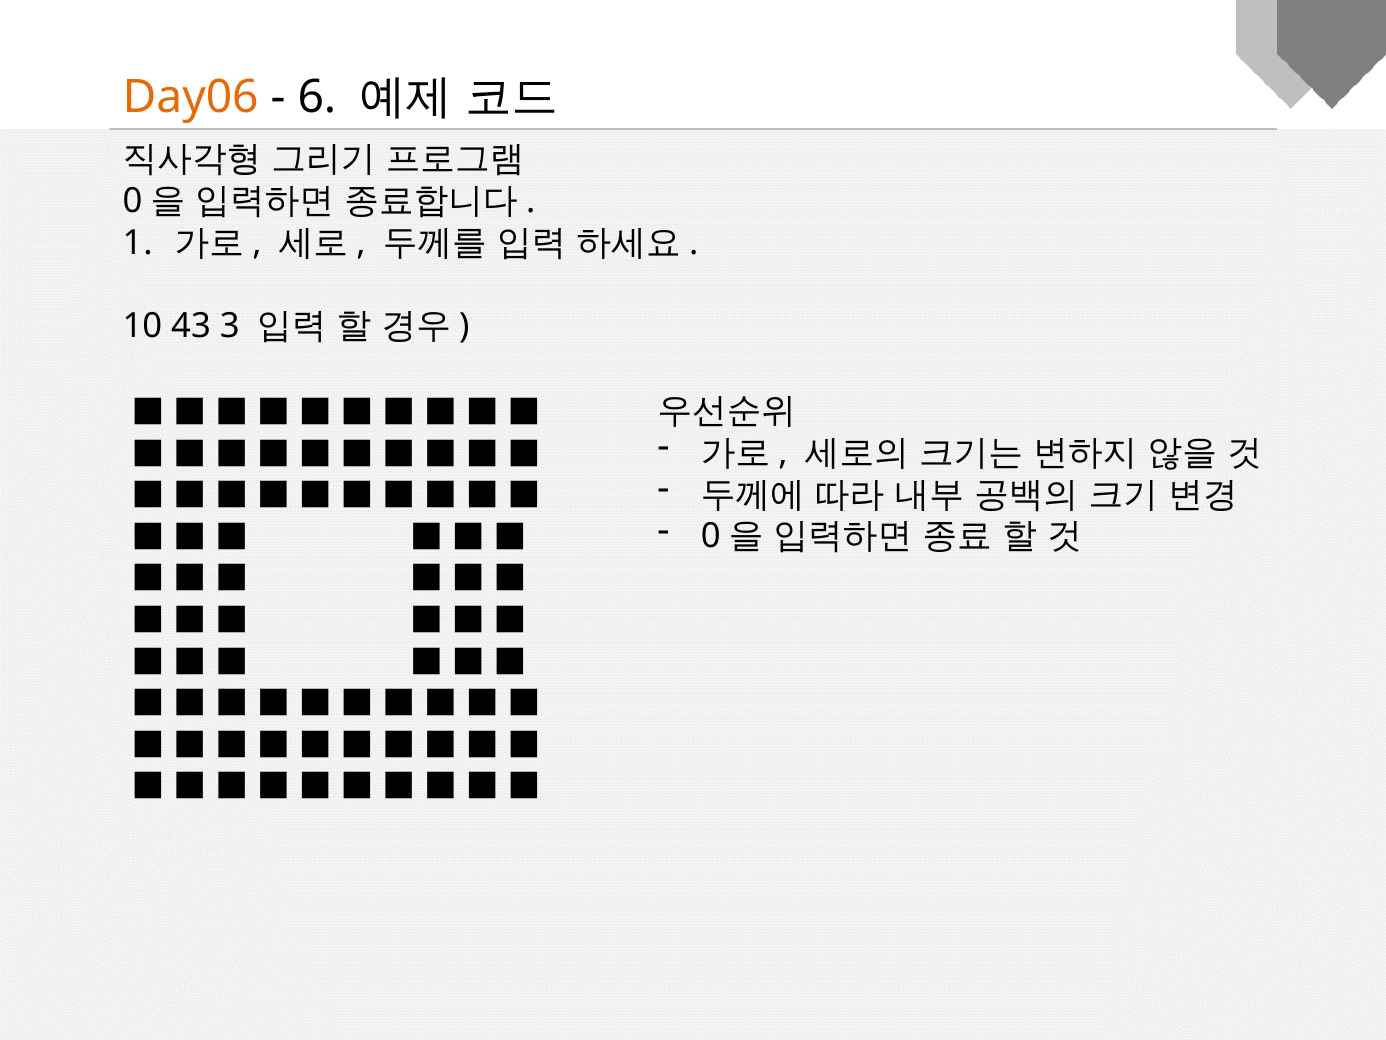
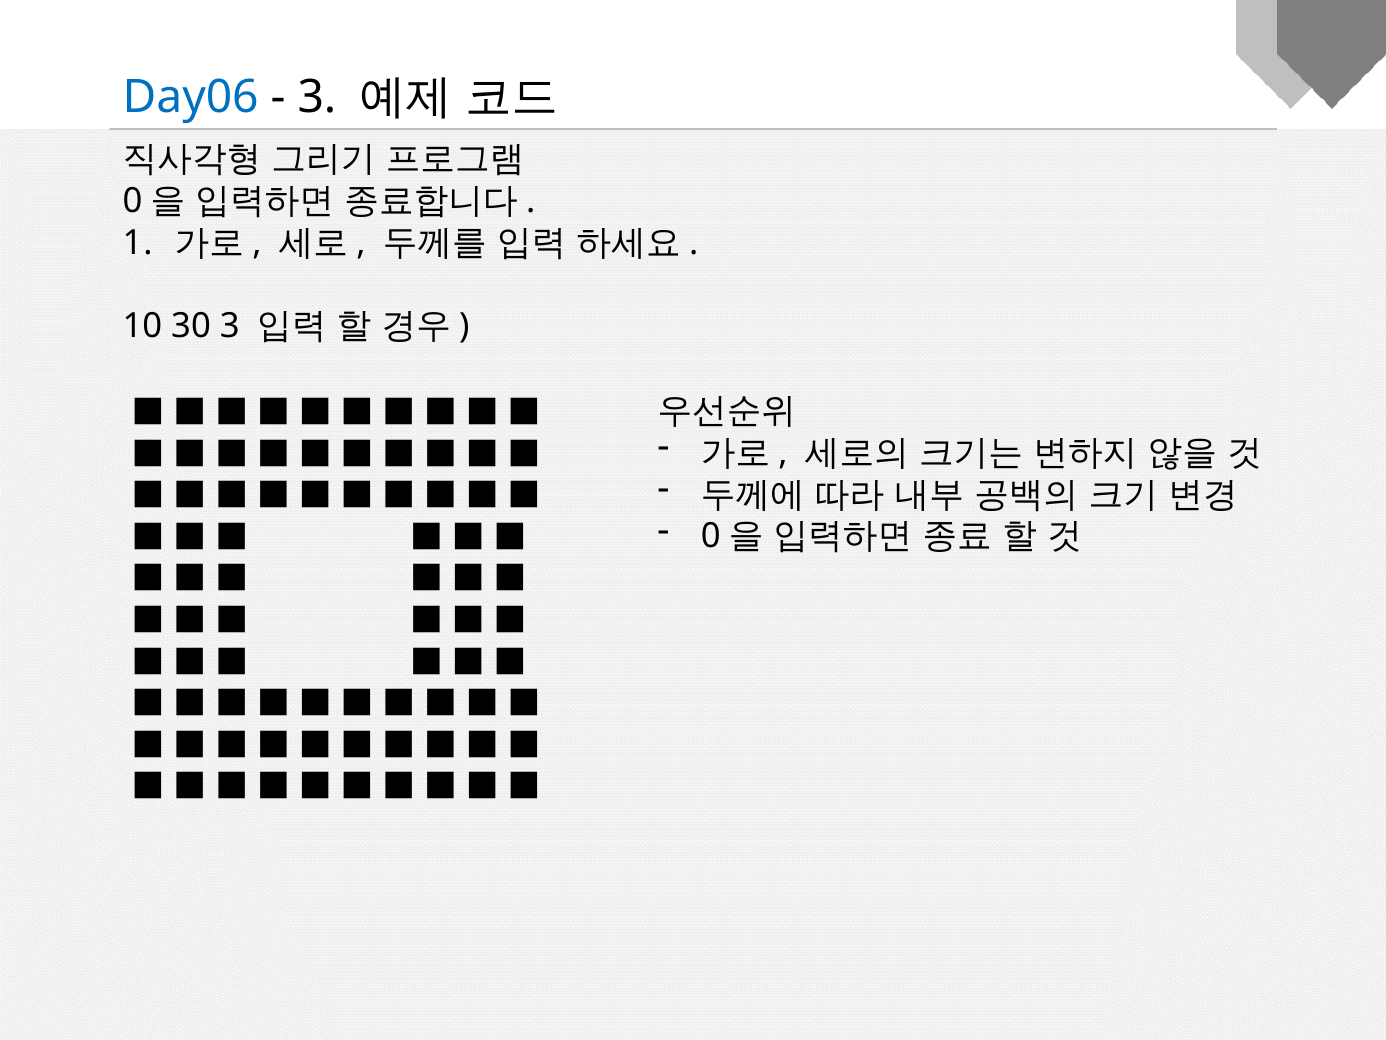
Day06 colour: orange -> blue
6 at (317, 97): 6 -> 3
43: 43 -> 30
